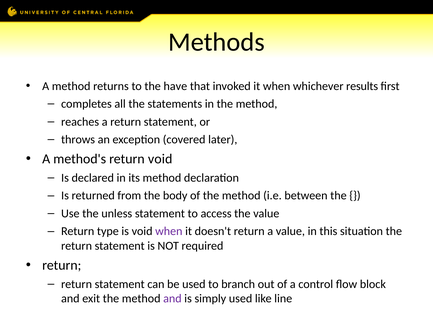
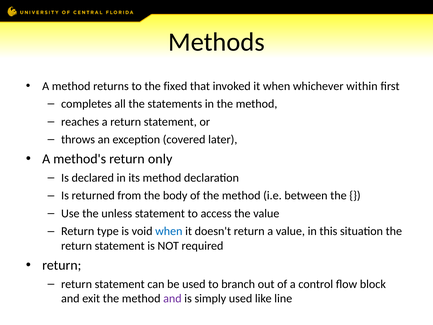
have: have -> fixed
results: results -> within
return void: void -> only
when at (169, 231) colour: purple -> blue
